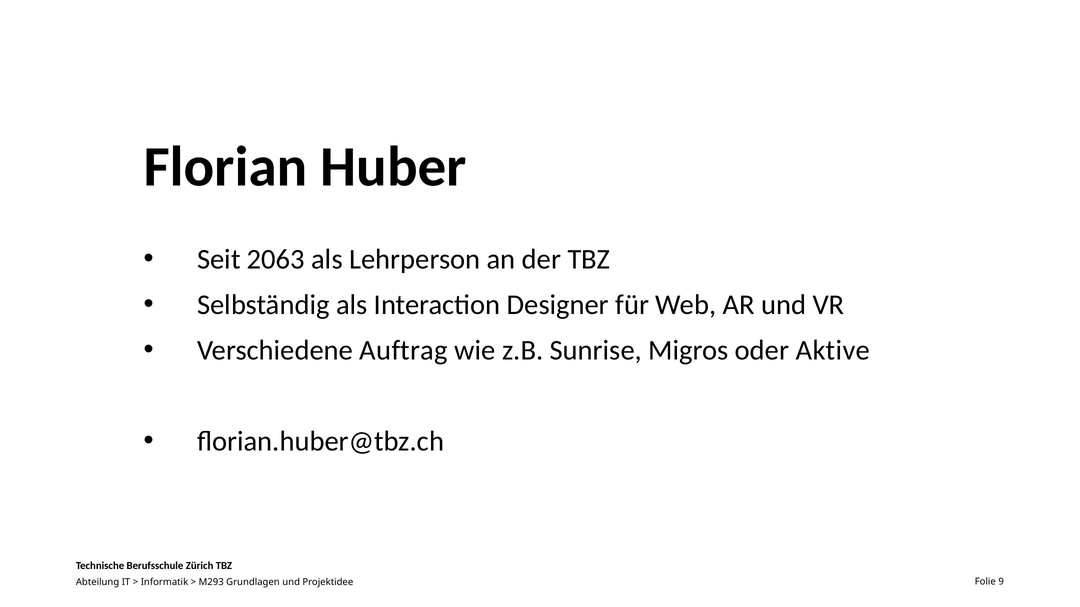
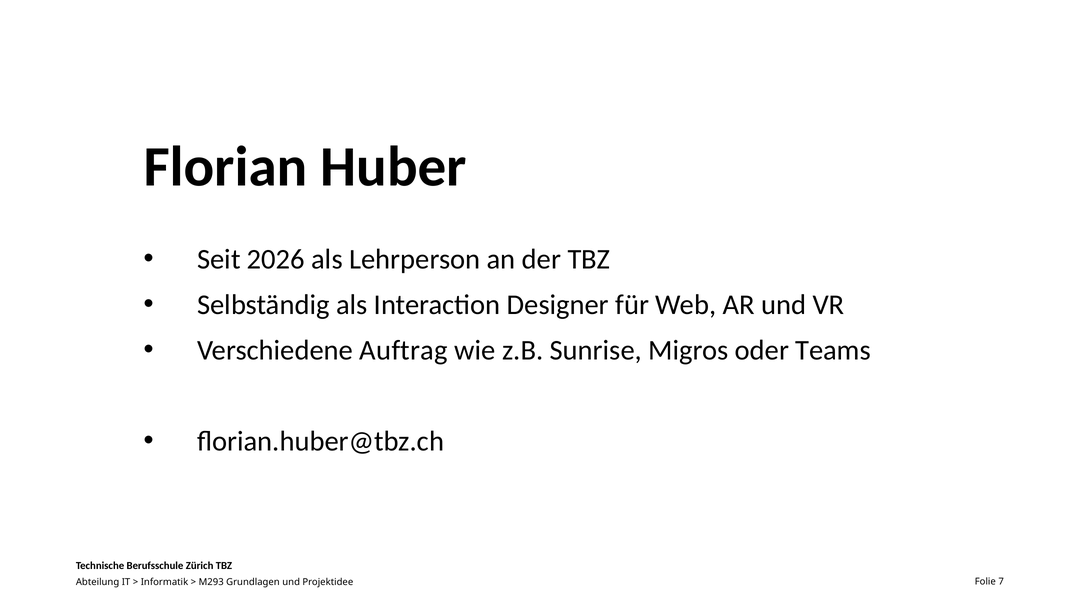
2063: 2063 -> 2026
Aktive: Aktive -> Teams
9: 9 -> 7
